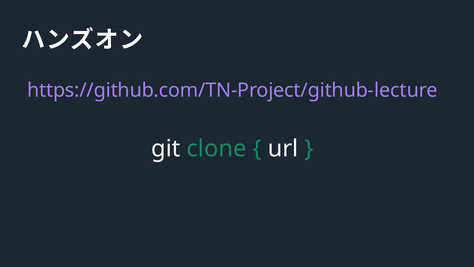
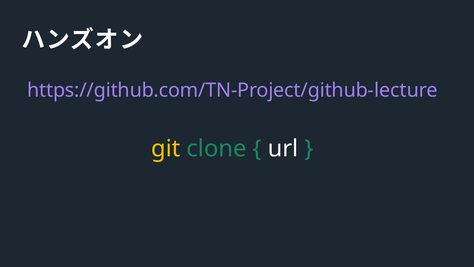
git colour: white -> yellow
